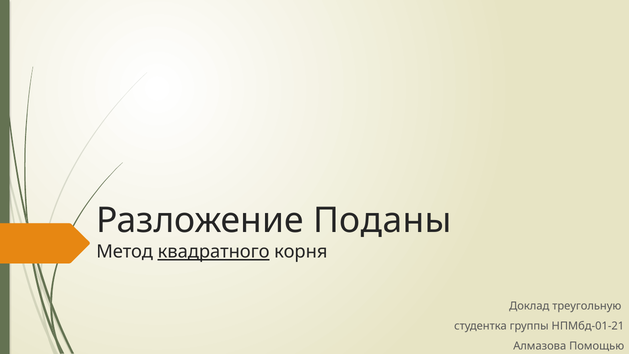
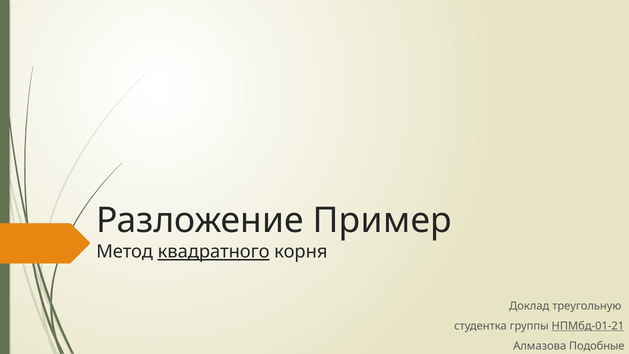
Поданы: Поданы -> Пример
НПМбд-01-21 underline: none -> present
Помощью: Помощью -> Подобные
